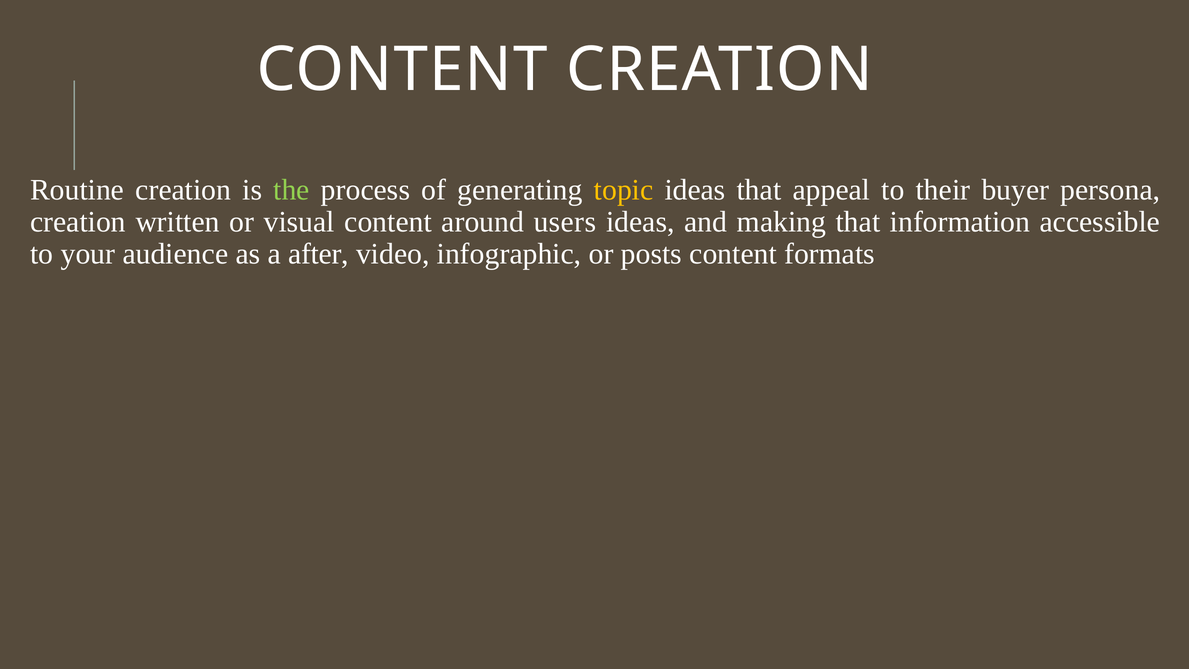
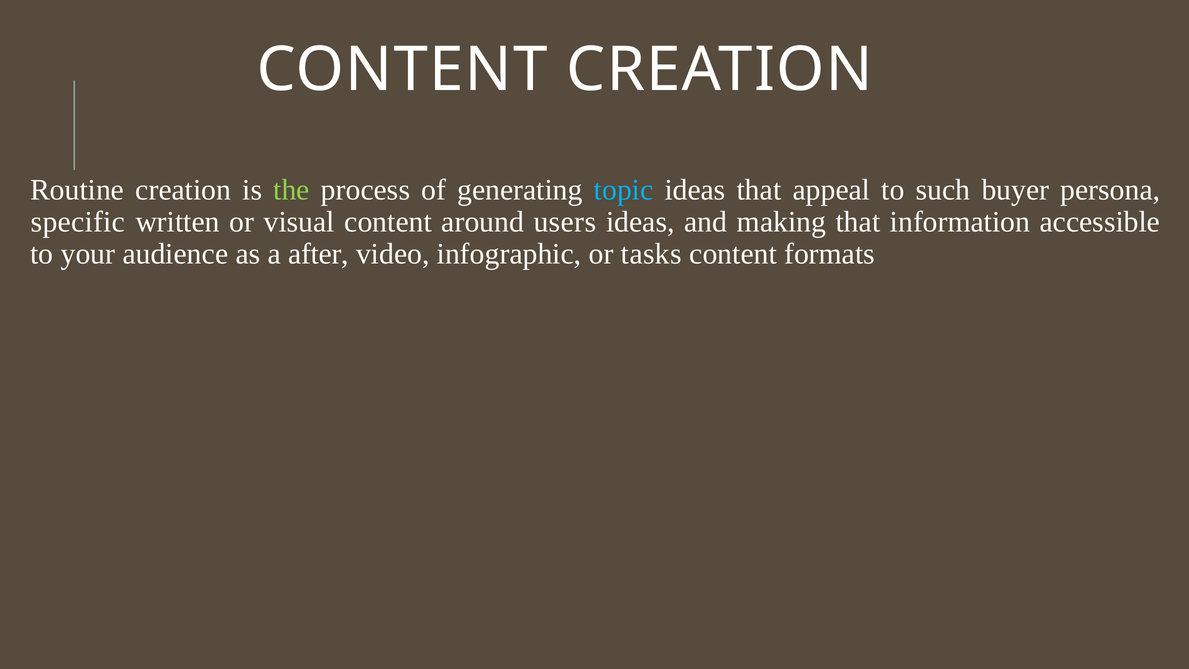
topic colour: yellow -> light blue
their: their -> such
creation at (78, 222): creation -> specific
posts: posts -> tasks
